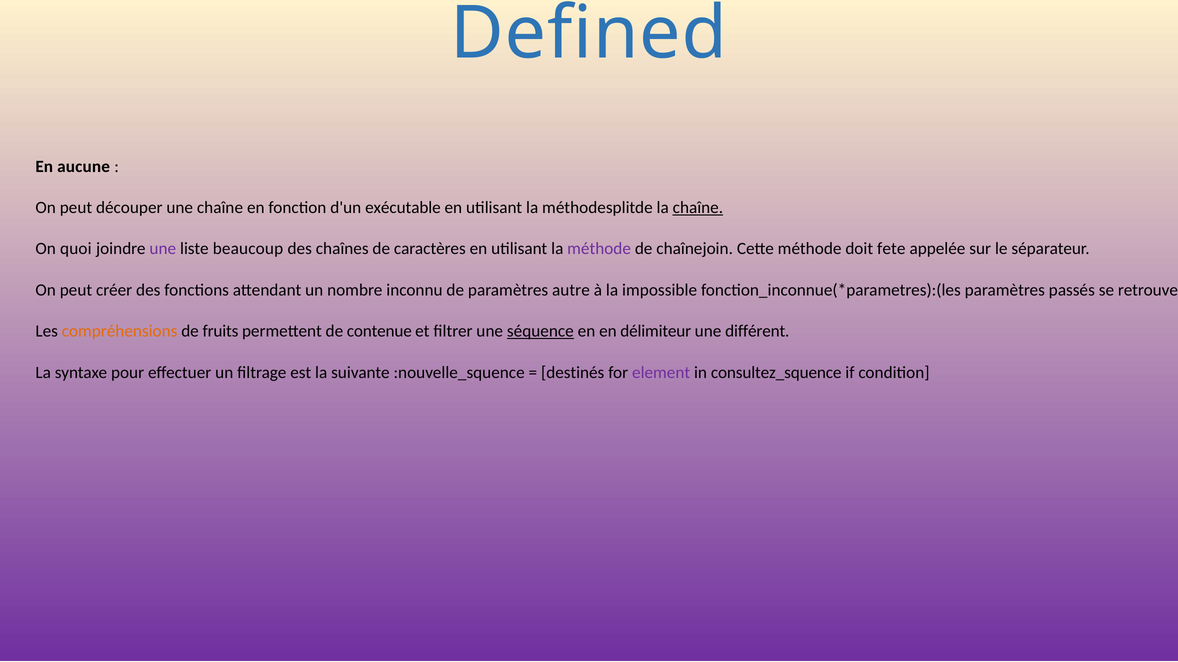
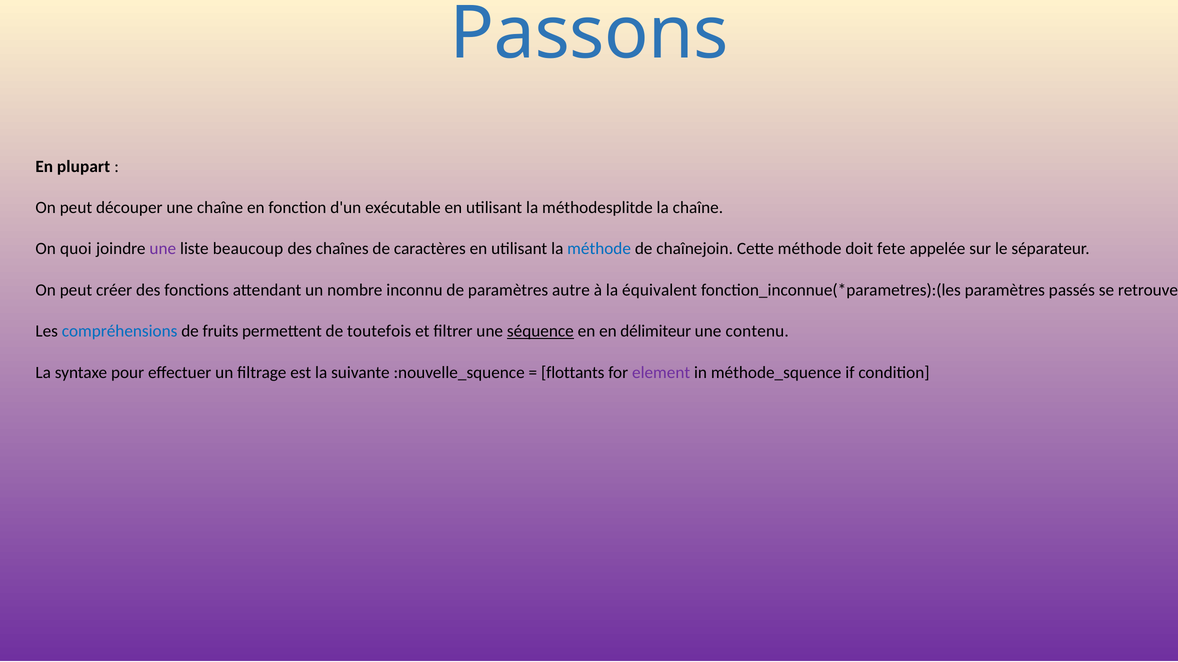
Defined: Defined -> Passons
aucune: aucune -> plupart
chaîne at (698, 208) underline: present -> none
méthode at (599, 249) colour: purple -> blue
impossible: impossible -> équivalent
compréhensions colour: orange -> blue
contenue: contenue -> toutefois
différent: différent -> contenu
destinés: destinés -> flottants
consultez_squence: consultez_squence -> méthode_squence
